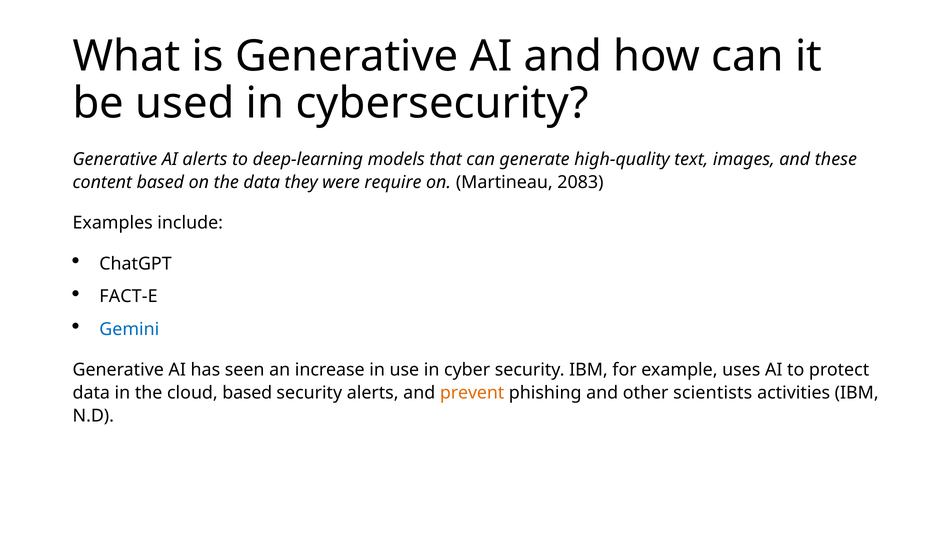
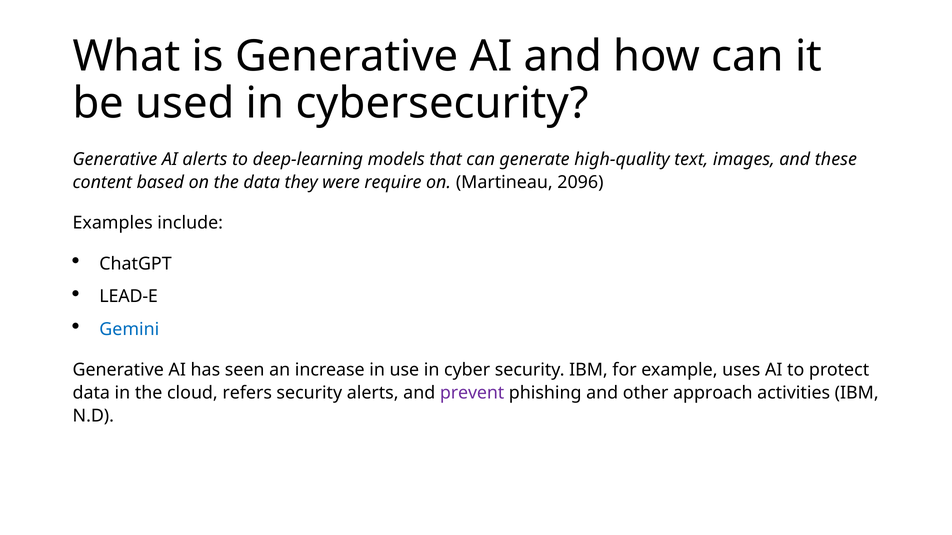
2083: 2083 -> 2096
FACT-E: FACT-E -> LEAD-E
cloud based: based -> refers
prevent colour: orange -> purple
scientists: scientists -> approach
